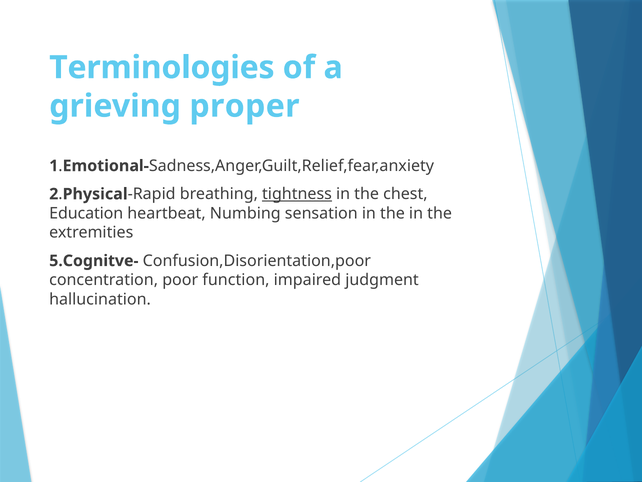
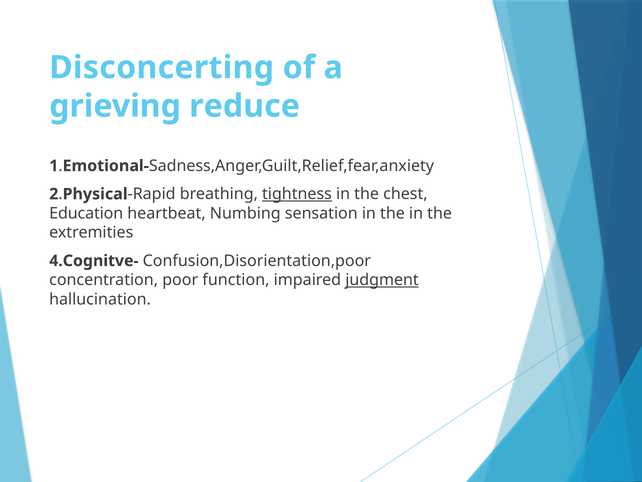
Terminologies: Terminologies -> Disconcerting
proper: proper -> reduce
5.Cognitve-: 5.Cognitve- -> 4.Cognitve-
judgment underline: none -> present
